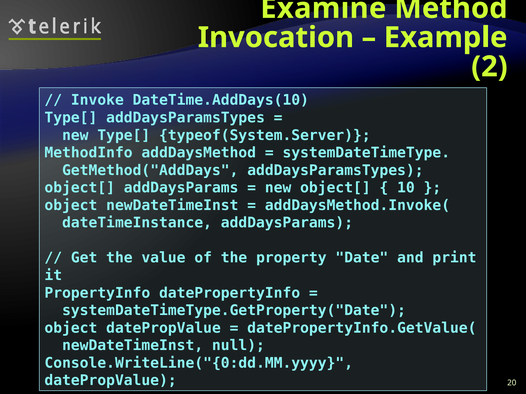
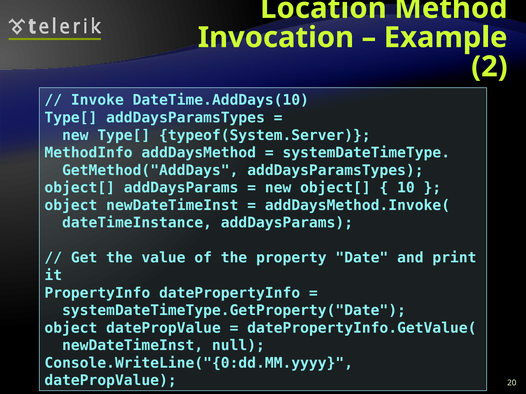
Examine: Examine -> Location
